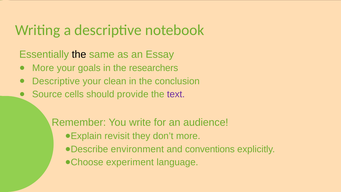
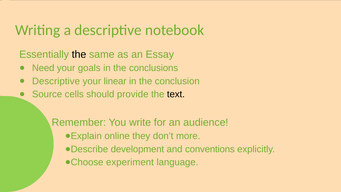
More at (43, 68): More -> Need
researchers: researchers -> conclusions
clean: clean -> linear
text colour: purple -> black
revisit: revisit -> online
environment: environment -> development
